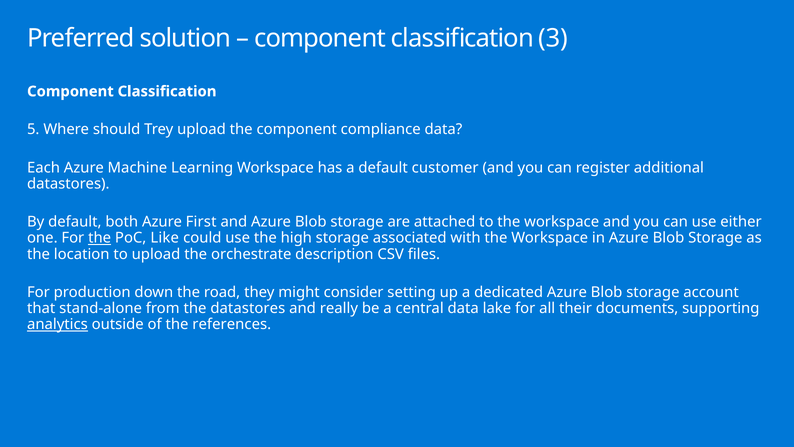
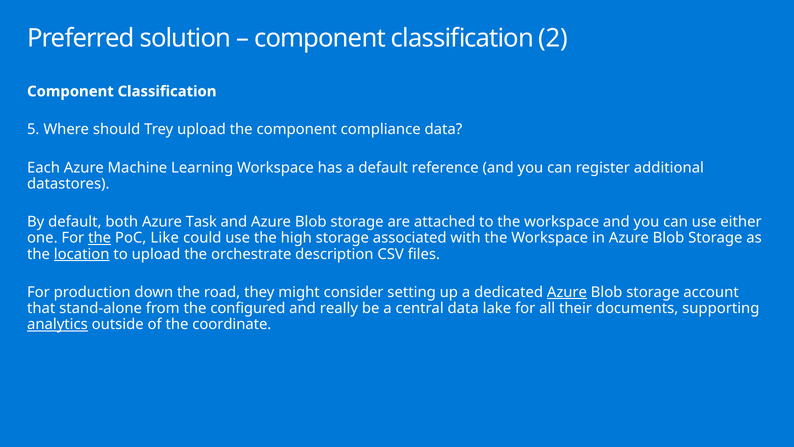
3: 3 -> 2
customer: customer -> reference
First: First -> Task
location underline: none -> present
Azure at (567, 292) underline: none -> present
the datastores: datastores -> configured
references: references -> coordinate
